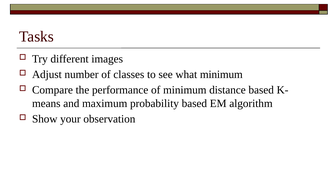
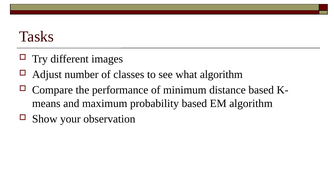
what minimum: minimum -> algorithm
